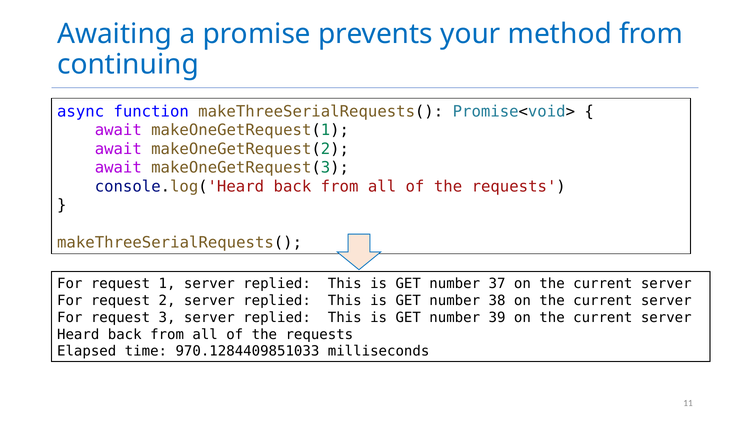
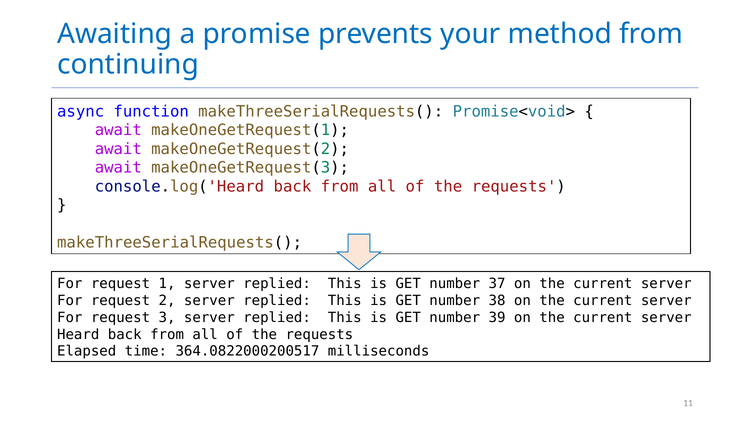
970.1284409851033: 970.1284409851033 -> 364.0822000200517
